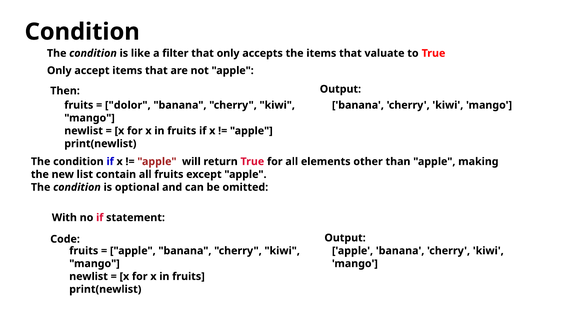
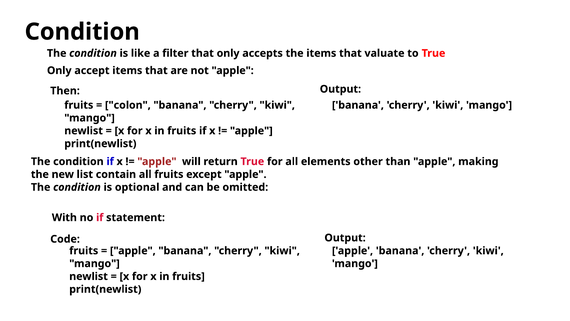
dolor: dolor -> colon
